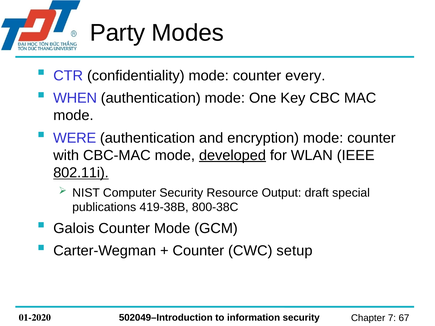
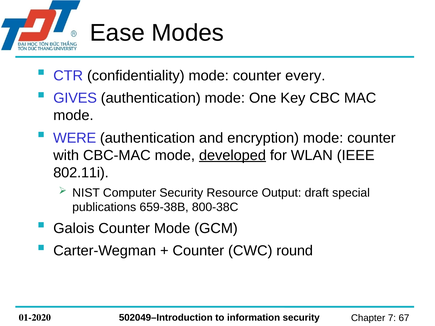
Party: Party -> Ease
WHEN: WHEN -> GIVES
802.11i underline: present -> none
419-38B: 419-38B -> 659-38B
setup: setup -> round
